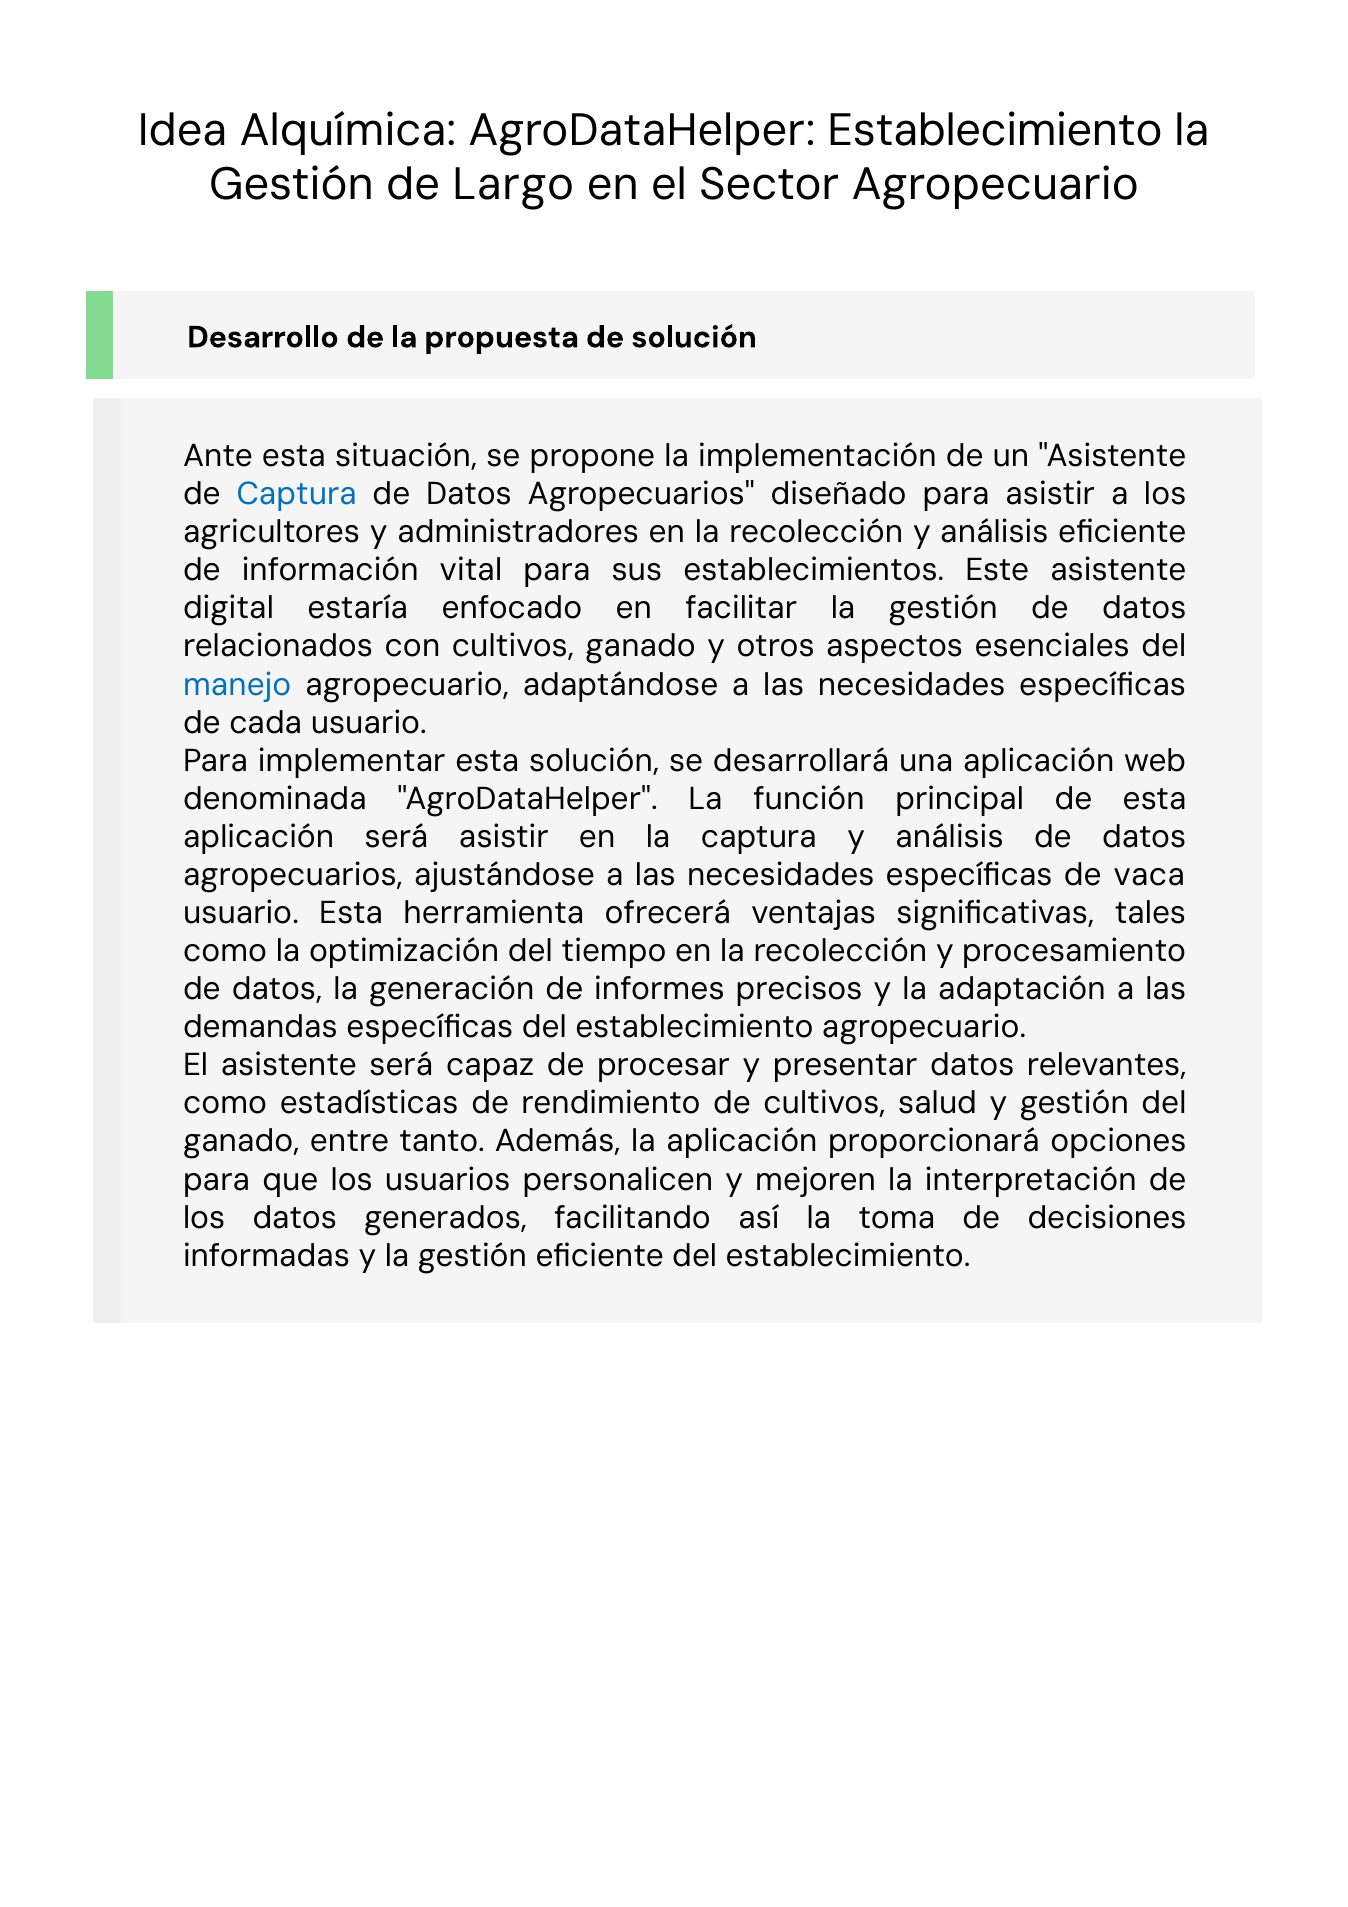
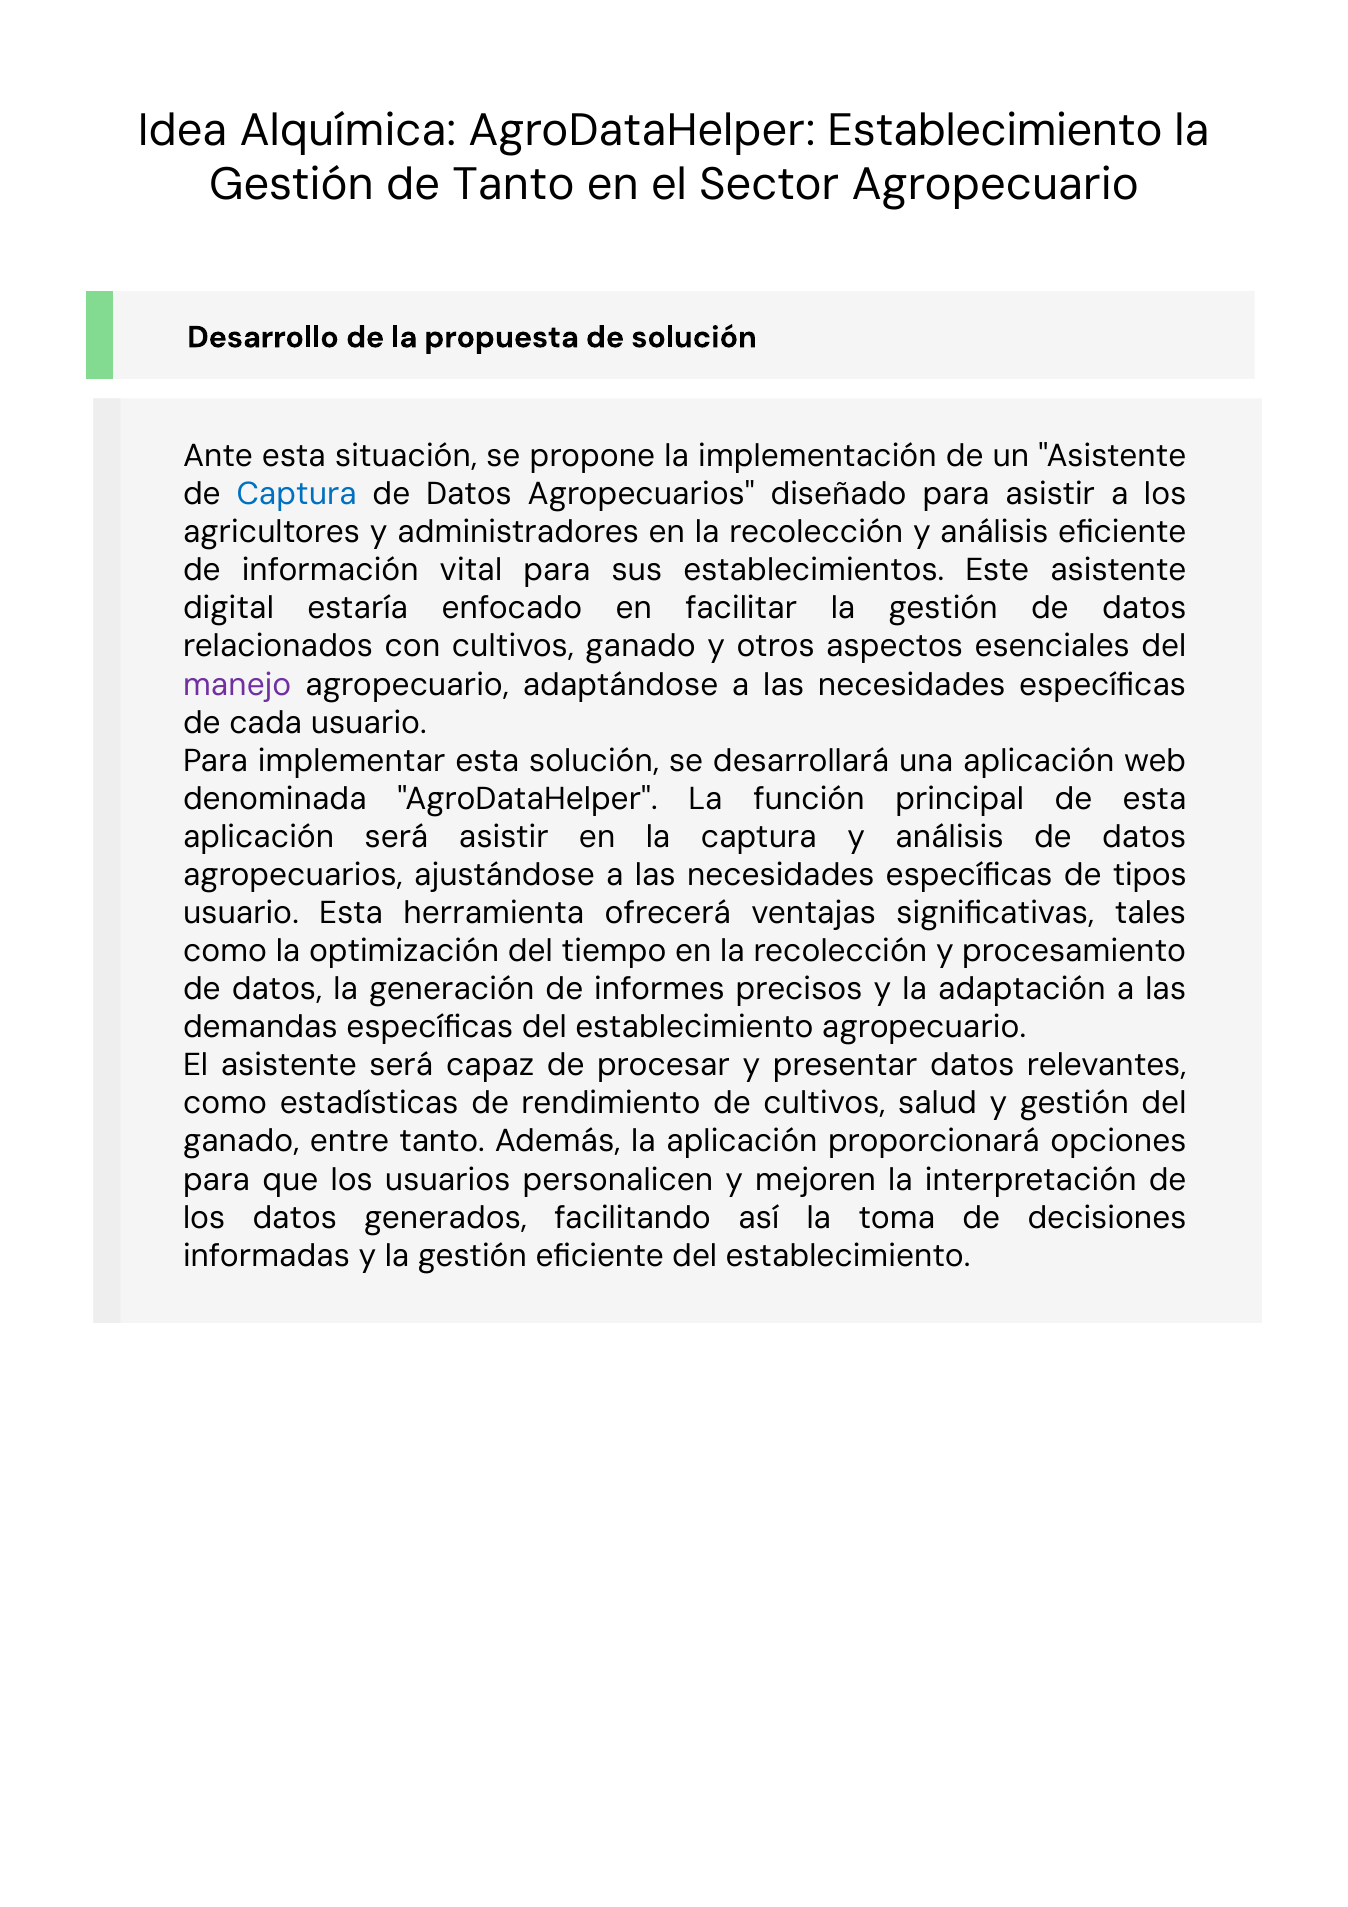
de Largo: Largo -> Tanto
manejo colour: blue -> purple
vaca: vaca -> tipos
